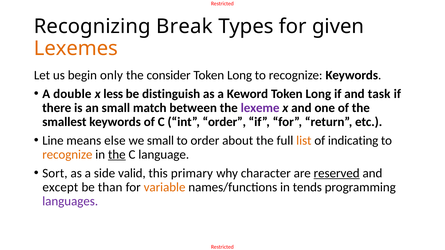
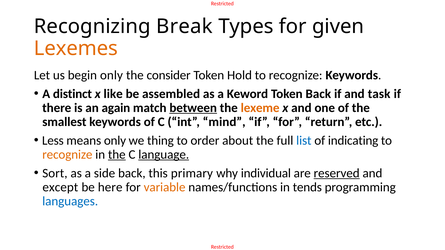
Long at (240, 75): Long -> Hold
double: double -> distinct
less: less -> like
distinguish: distinguish -> assembled
Keword Token Long: Long -> Back
an small: small -> again
between underline: none -> present
lexeme colour: purple -> orange
int order: order -> mind
Line: Line -> Less
means else: else -> only
we small: small -> thing
list colour: orange -> blue
language underline: none -> present
side valid: valid -> back
character: character -> individual
than: than -> here
languages colour: purple -> blue
